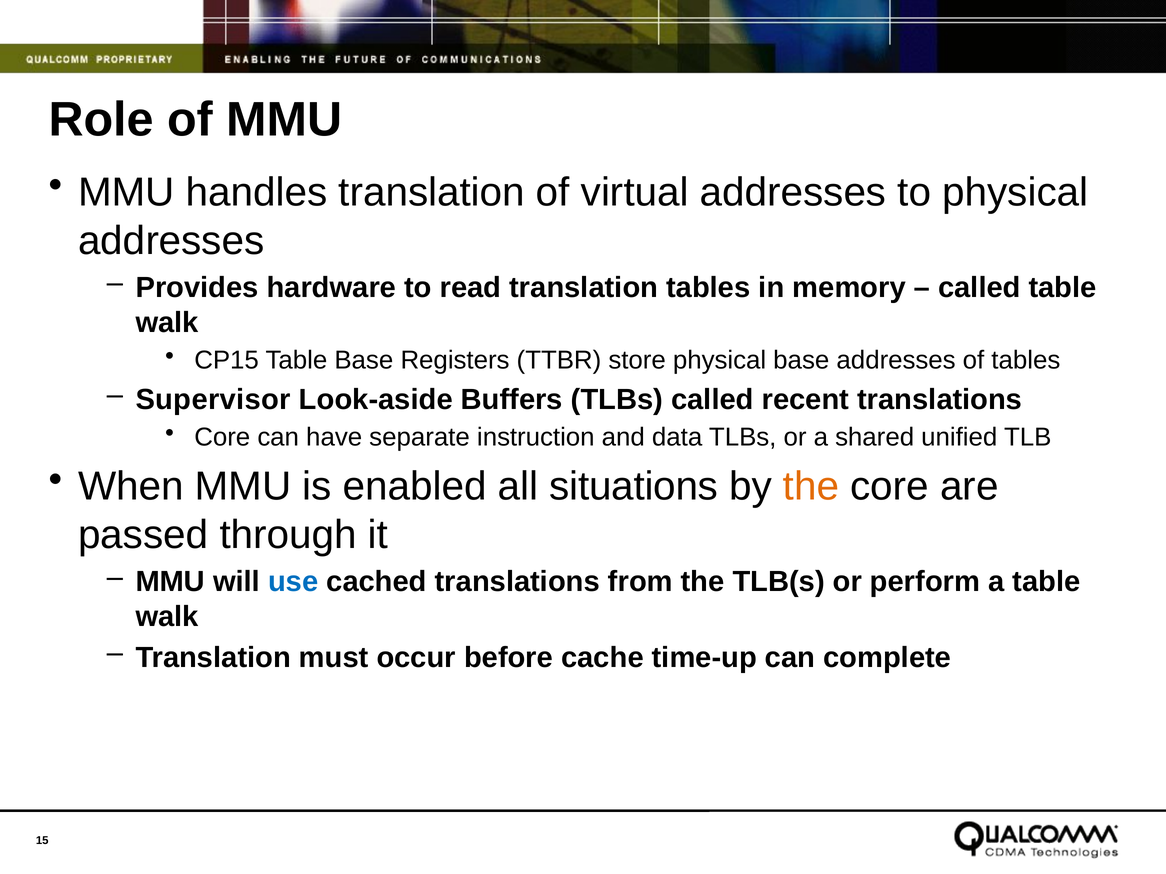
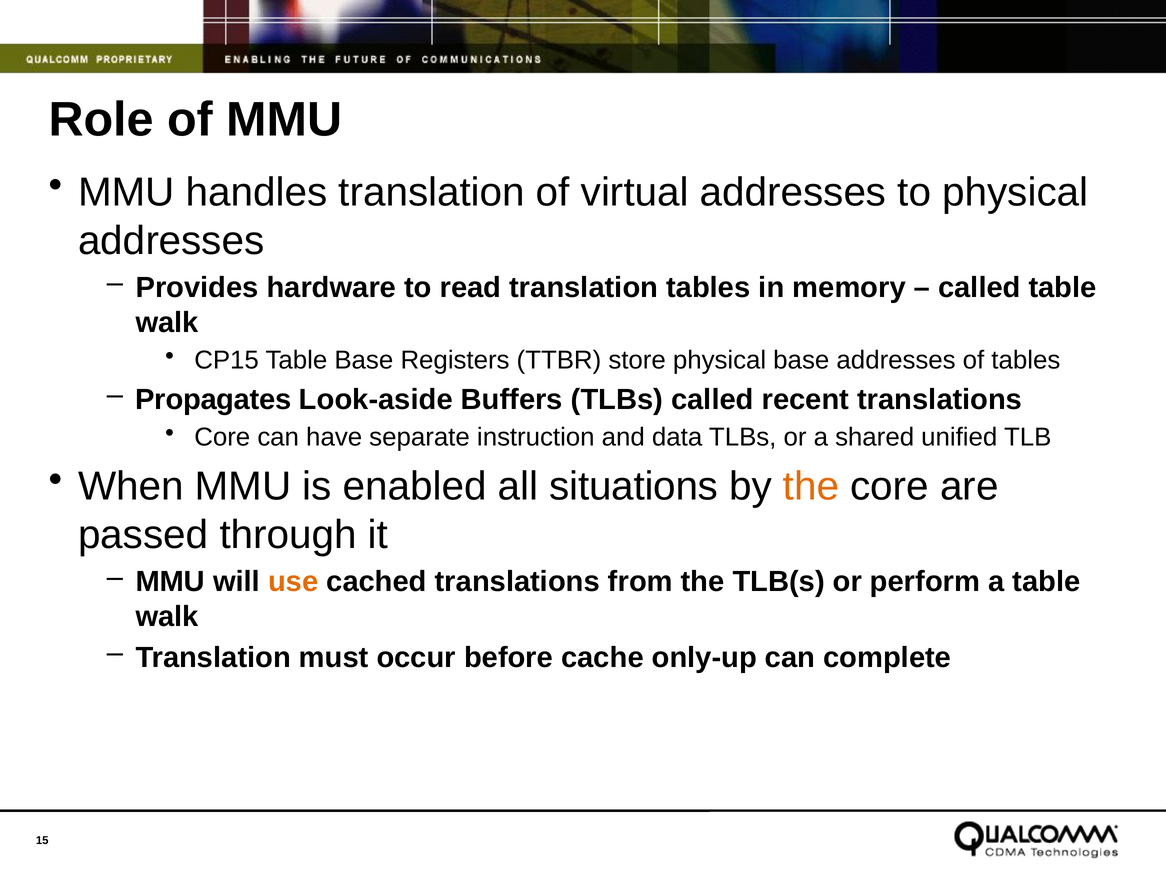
Supervisor: Supervisor -> Propagates
use colour: blue -> orange
time-up: time-up -> only-up
